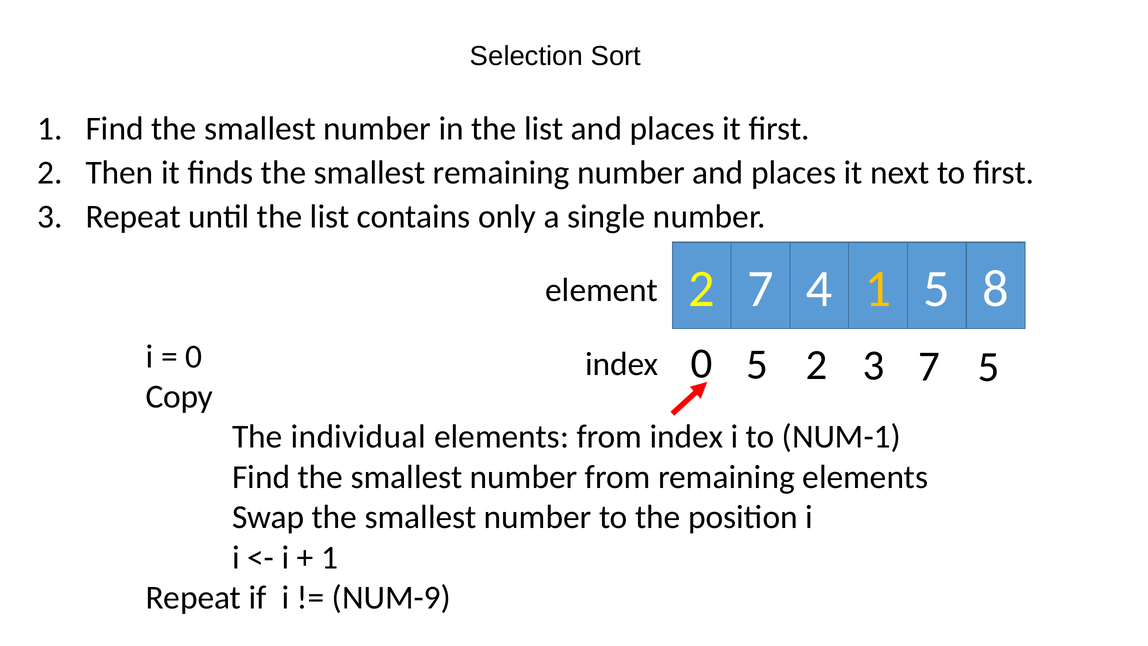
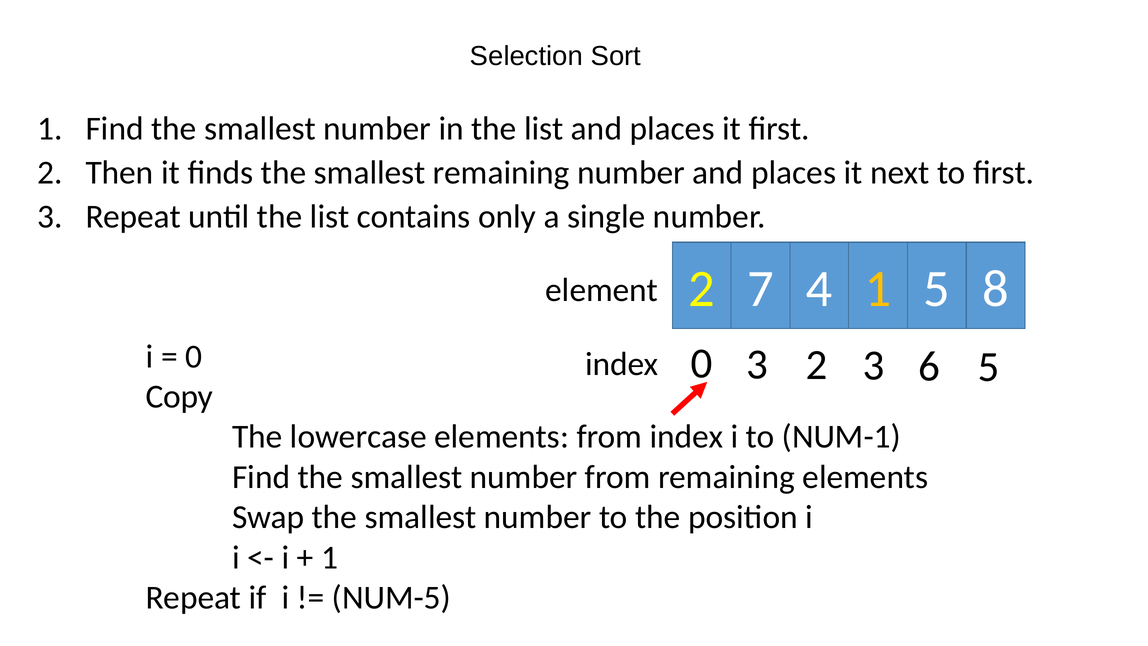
5 at (757, 364): 5 -> 3
3 7: 7 -> 6
individual: individual -> lowercase
NUM-9: NUM-9 -> NUM-5
